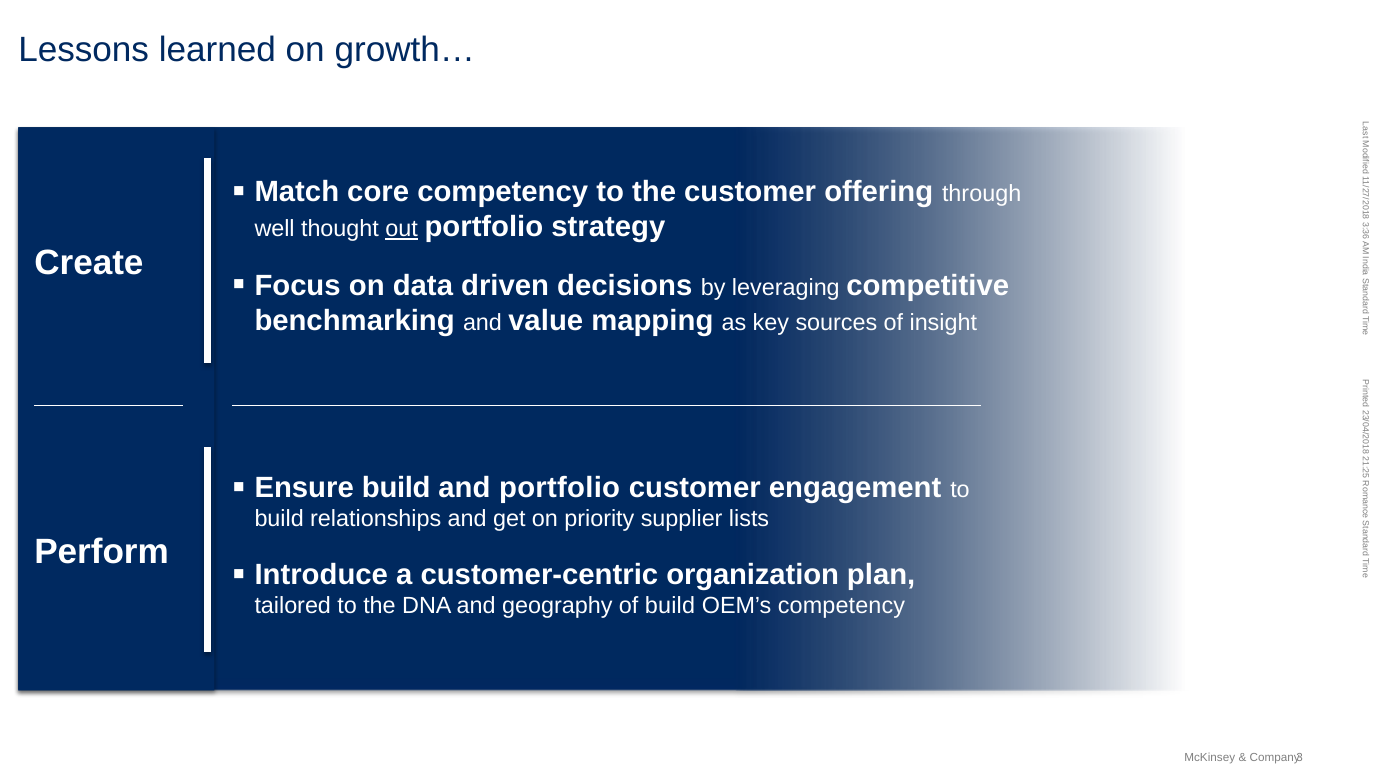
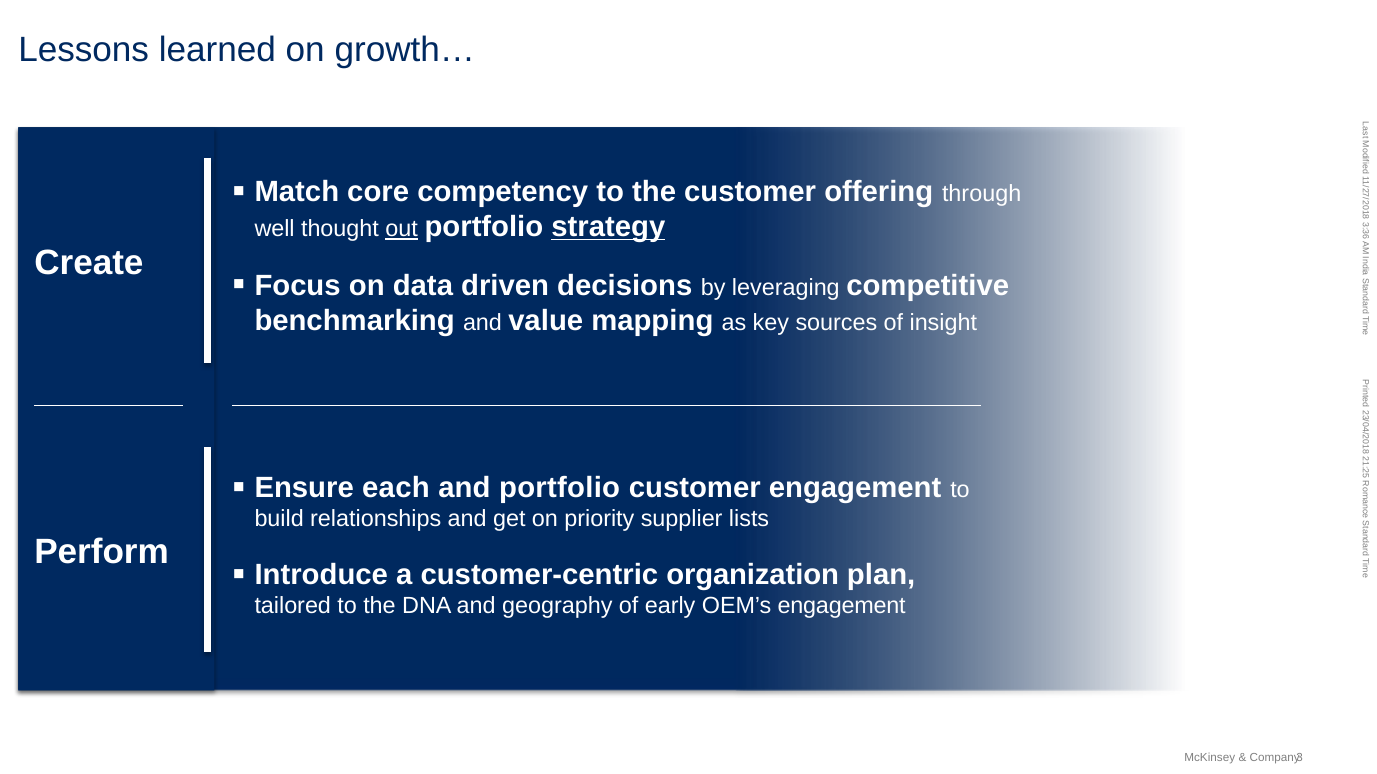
strategy underline: none -> present
Ensure build: build -> each
of build: build -> early
OEM’s competency: competency -> engagement
